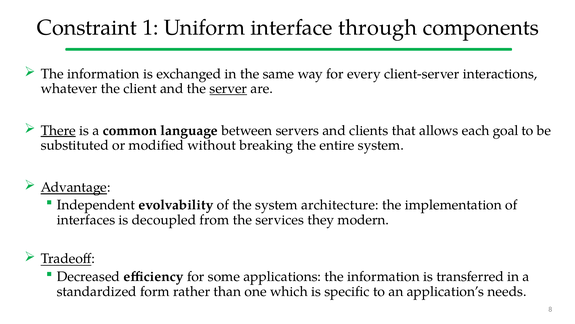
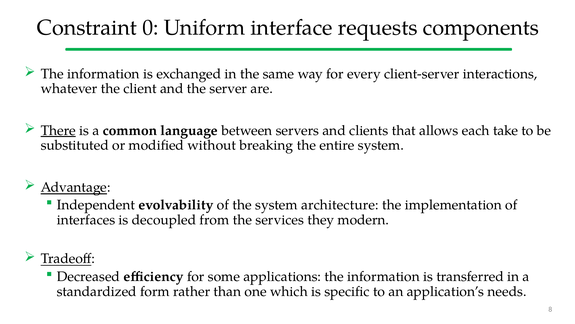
1: 1 -> 0
through: through -> requests
server underline: present -> none
goal: goal -> take
